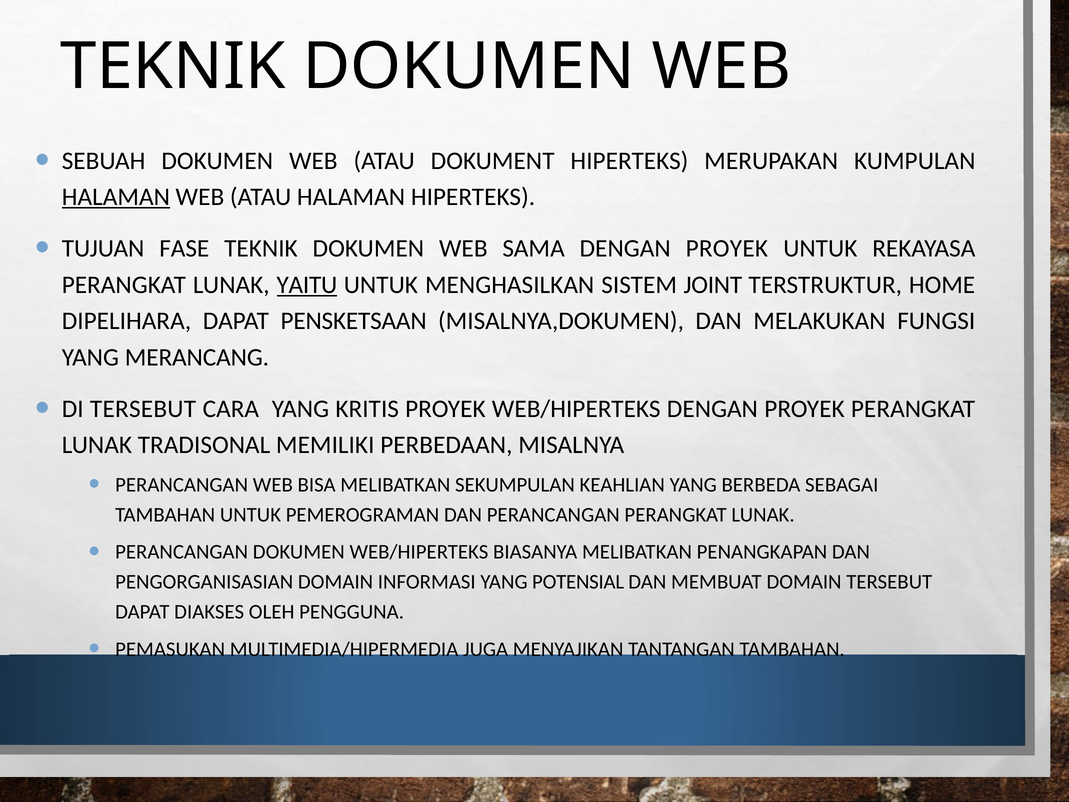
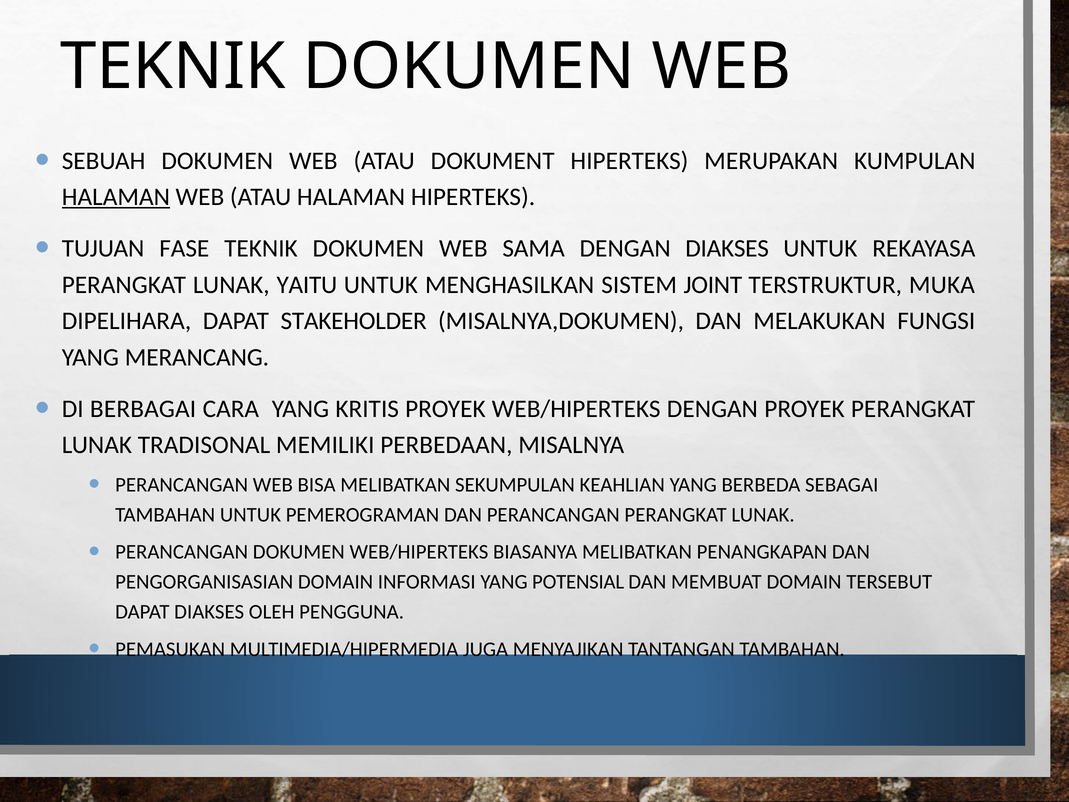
SAMA DENGAN PROYEK: PROYEK -> DIAKSES
YAITU underline: present -> none
HOME: HOME -> MUKA
PENSKETSAAN: PENSKETSAAN -> STAKEHOLDER
DI TERSEBUT: TERSEBUT -> BERBAGAI
